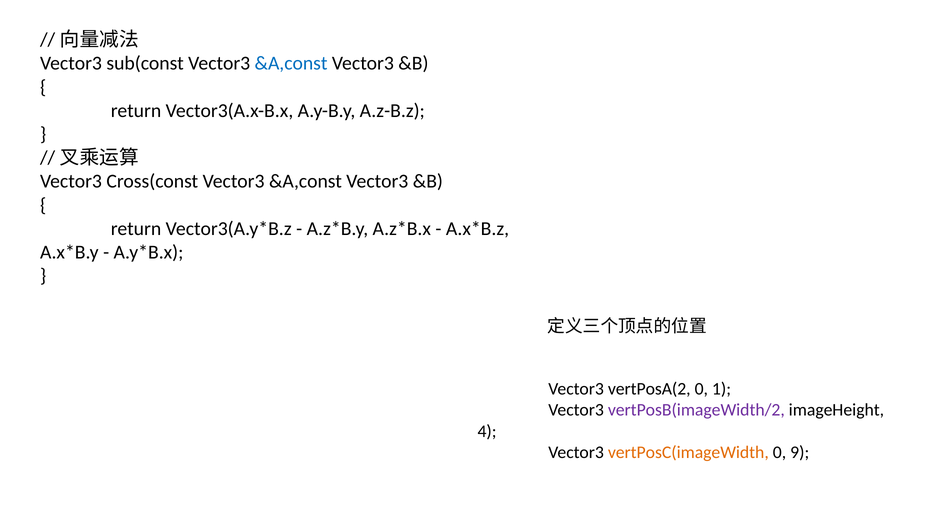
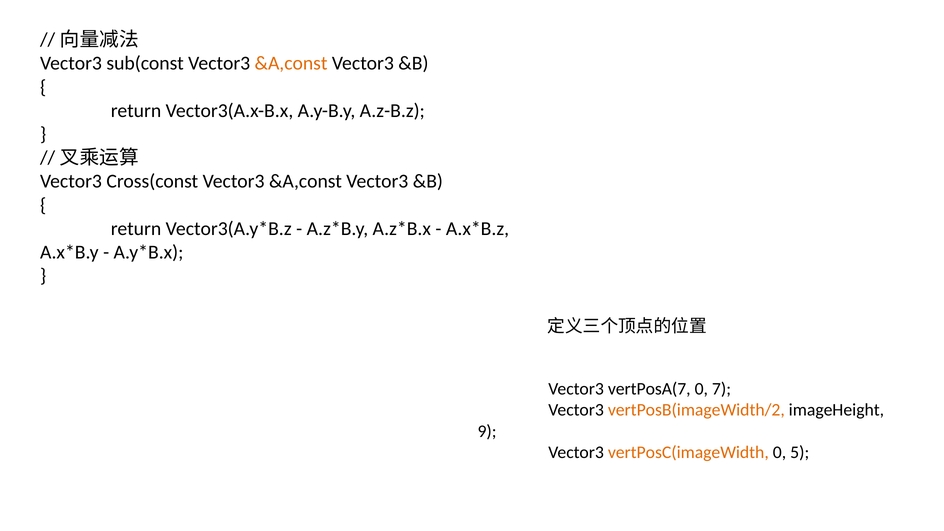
&A,const at (291, 63) colour: blue -> orange
vertPosA(2: vertPosA(2 -> vertPosA(7
1: 1 -> 7
vertPosB(imageWidth/2 colour: purple -> orange
4: 4 -> 9
9: 9 -> 5
